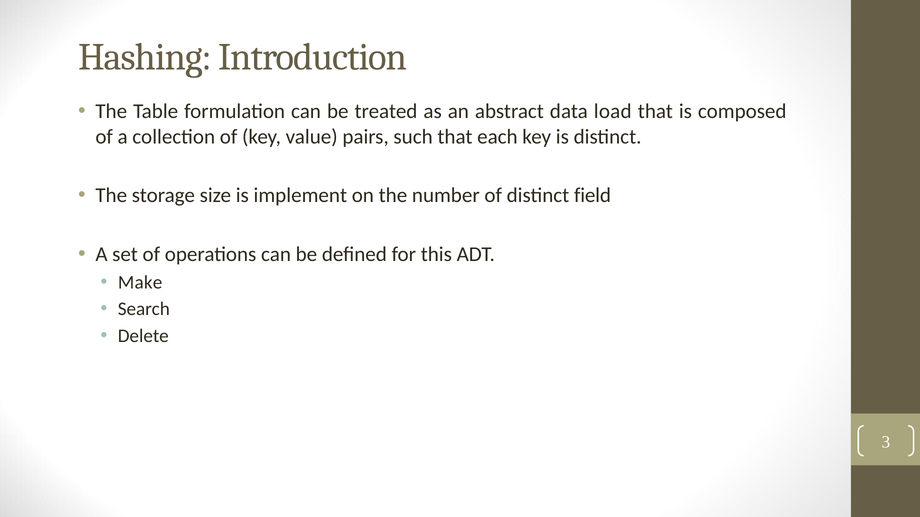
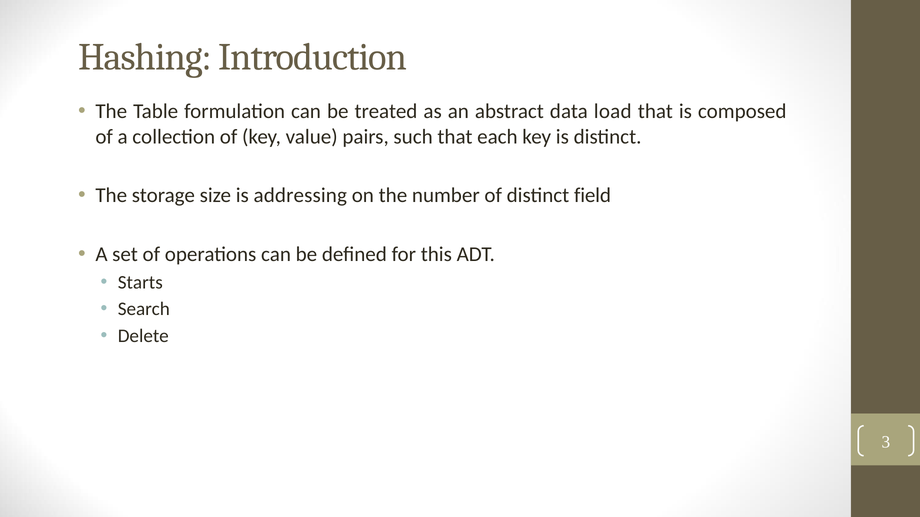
implement: implement -> addressing
Make: Make -> Starts
